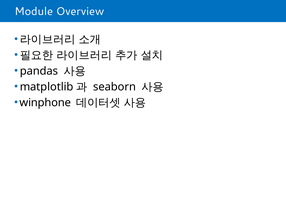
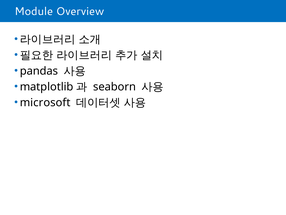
winphone: winphone -> microsoft
